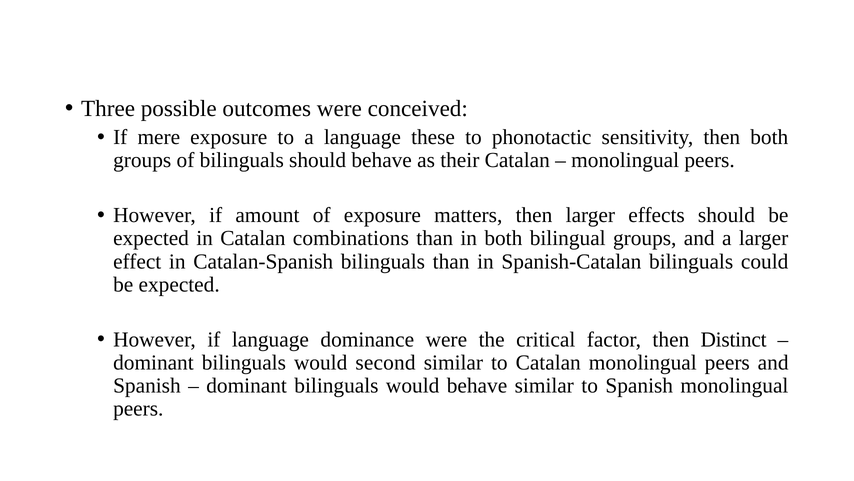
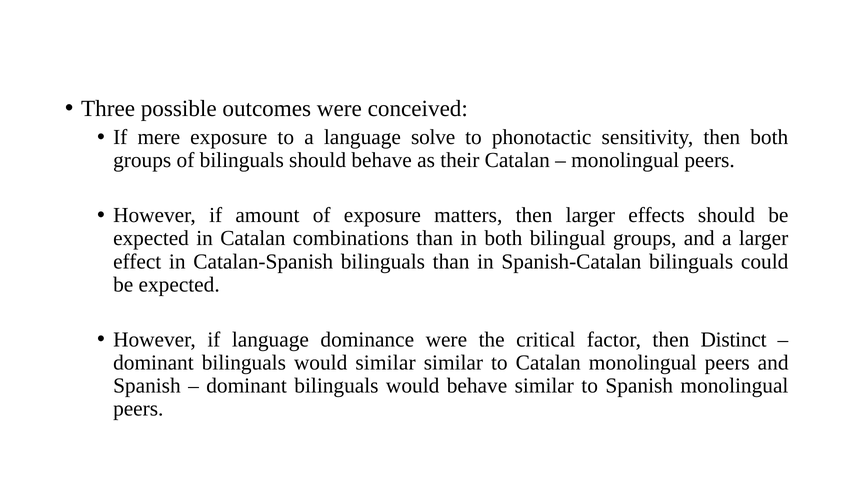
these: these -> solve
would second: second -> similar
